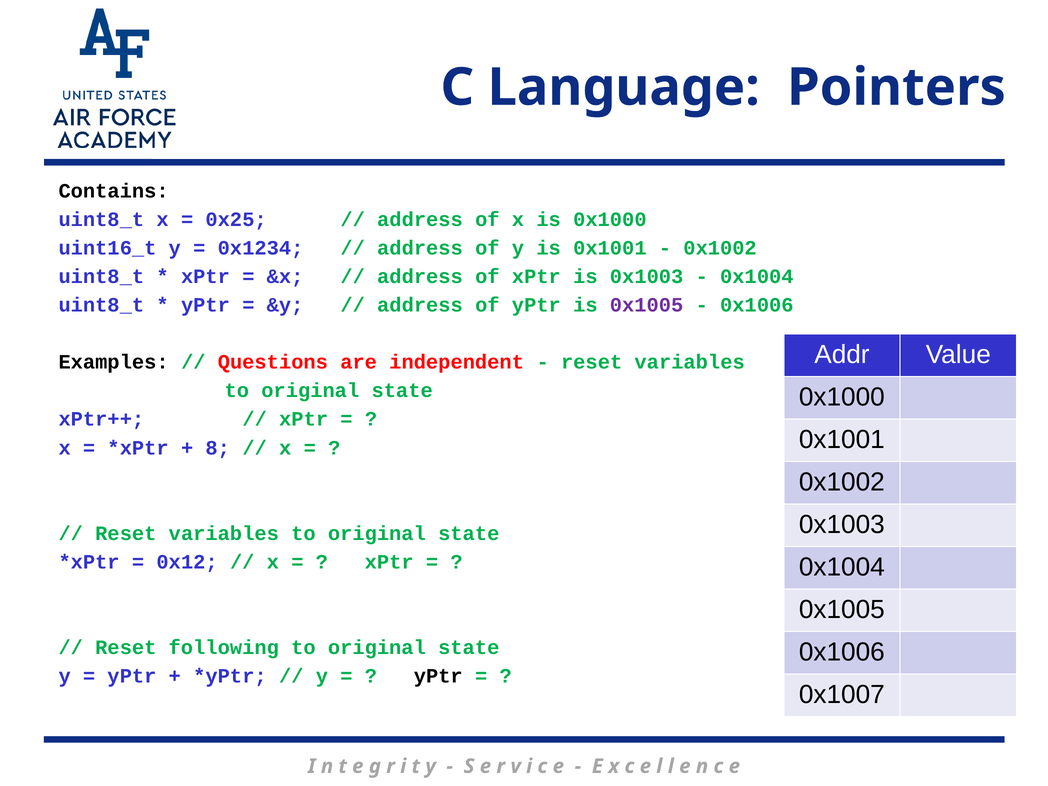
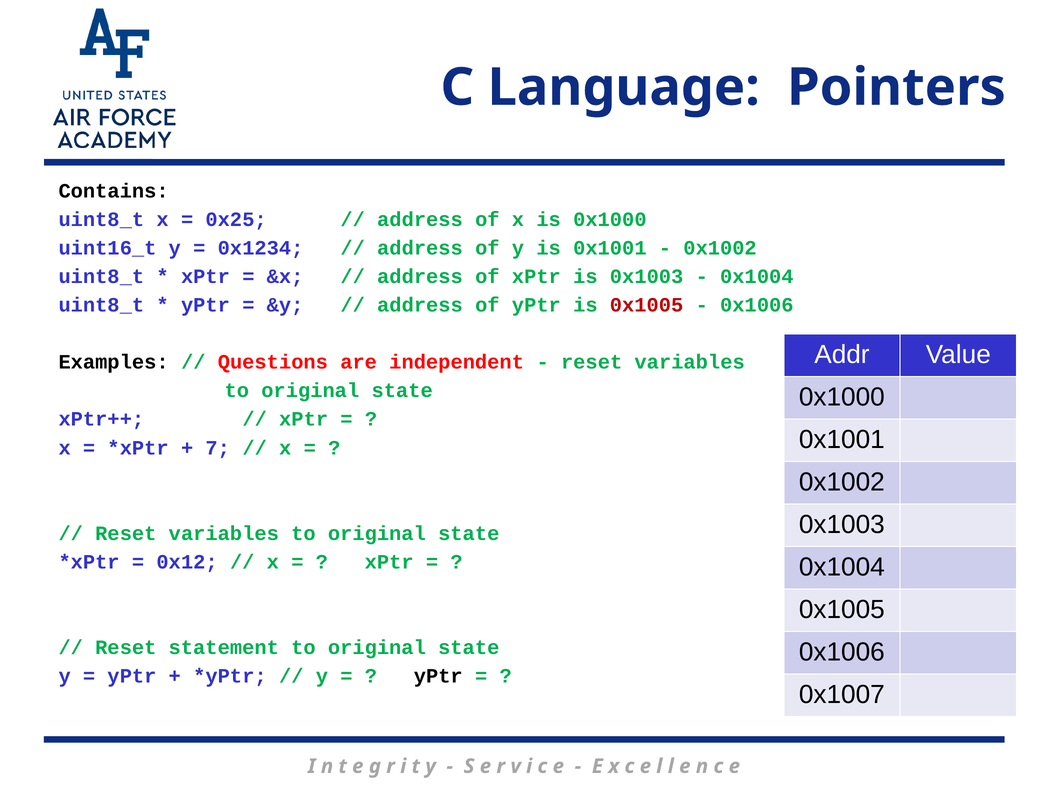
0x1005 at (647, 305) colour: purple -> red
8: 8 -> 7
following: following -> statement
